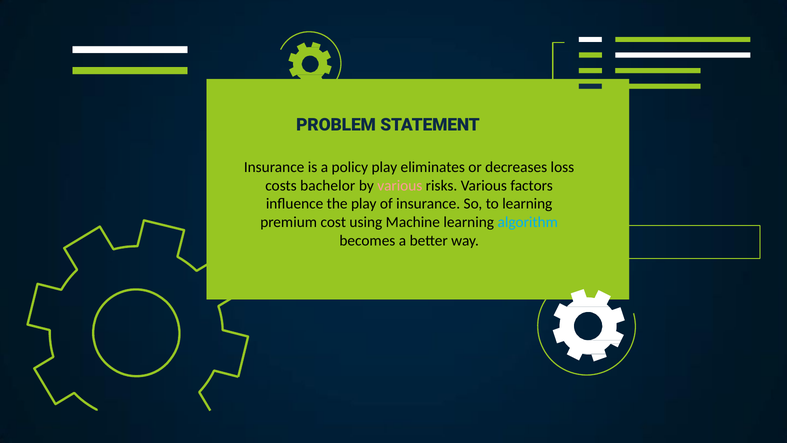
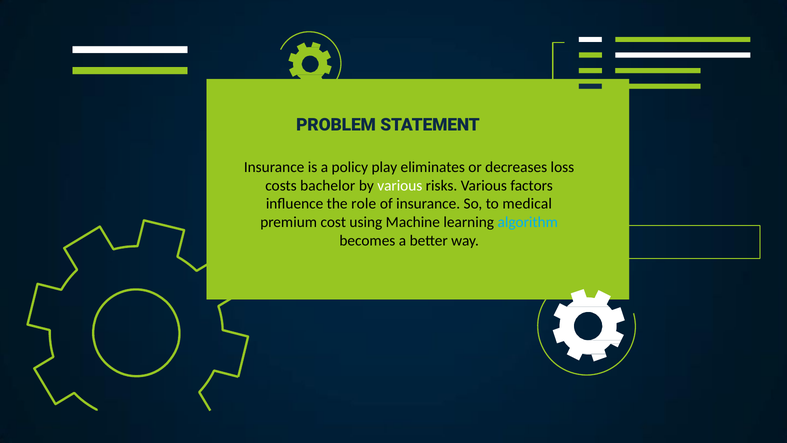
various at (400, 185) colour: pink -> white
the play: play -> role
to learning: learning -> medical
